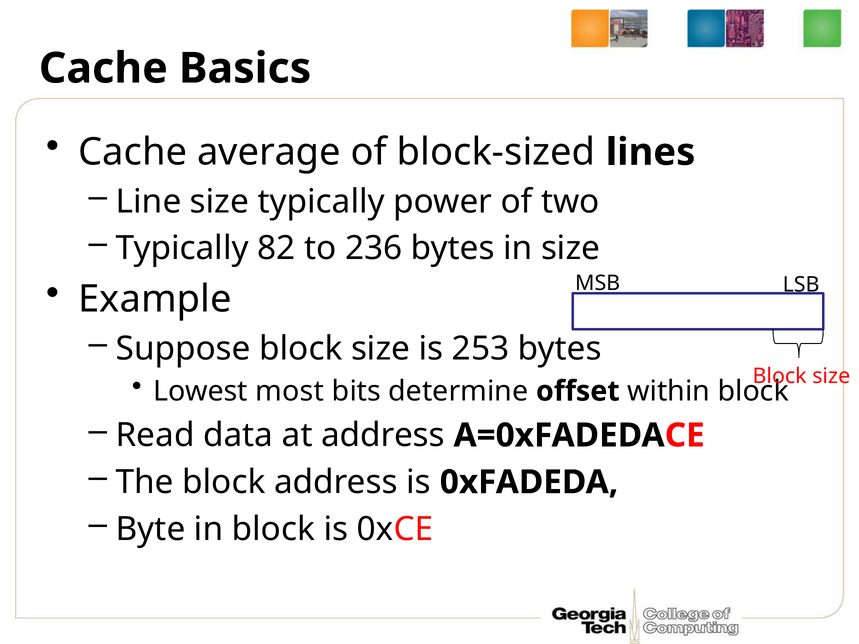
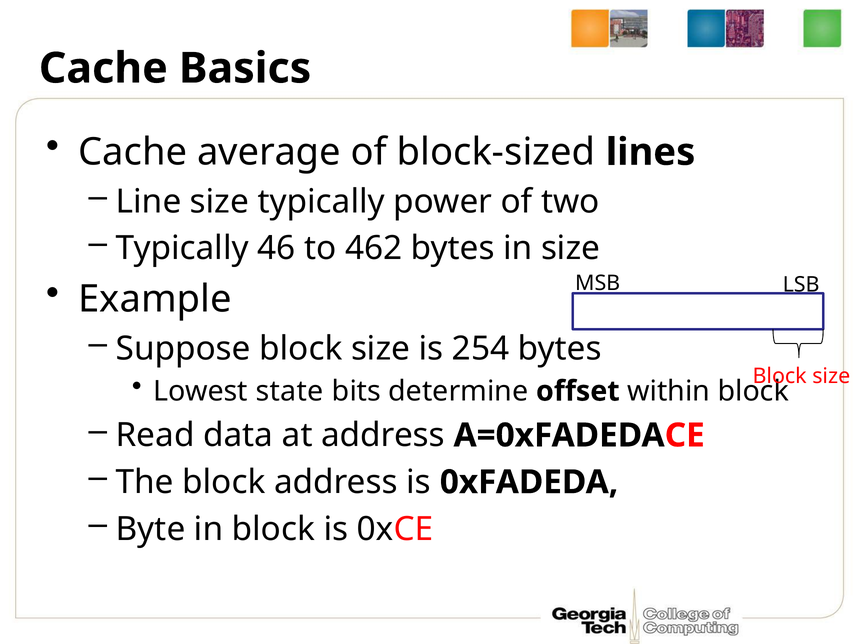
82: 82 -> 46
236: 236 -> 462
253: 253 -> 254
most: most -> state
